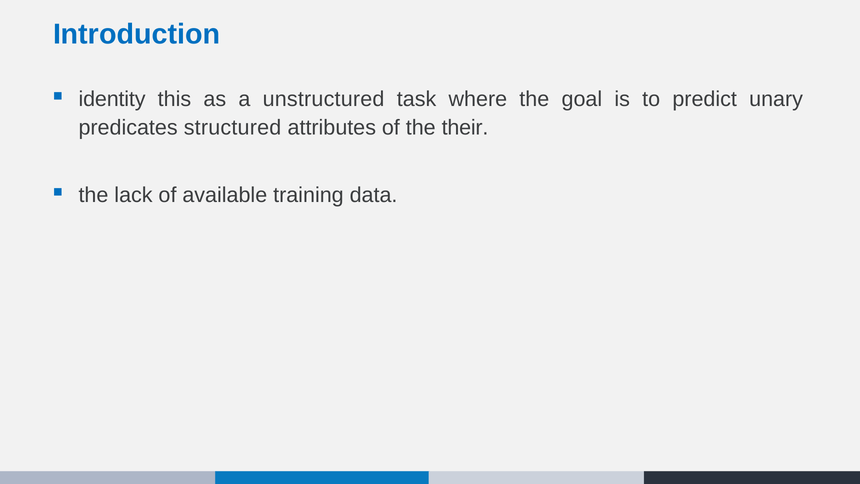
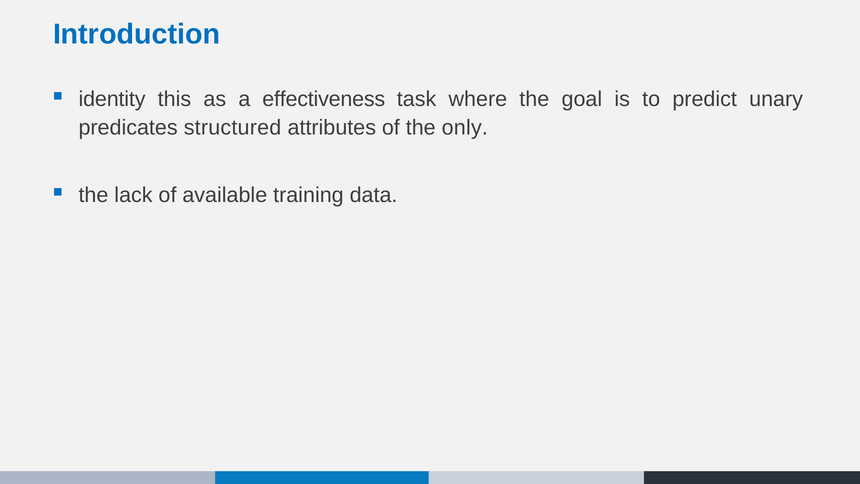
unstructured: unstructured -> effectiveness
their: their -> only
